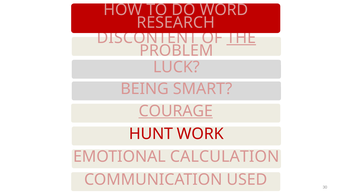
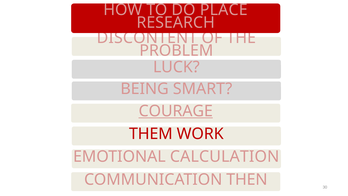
WORD: WORD -> PLACE
THE underline: present -> none
HUNT: HUNT -> THEM
USED: USED -> THEN
